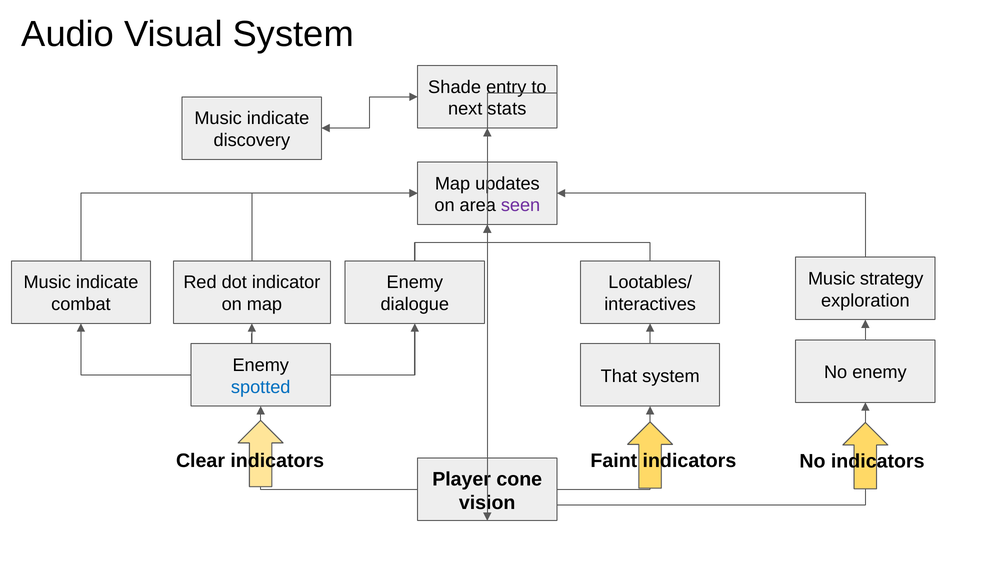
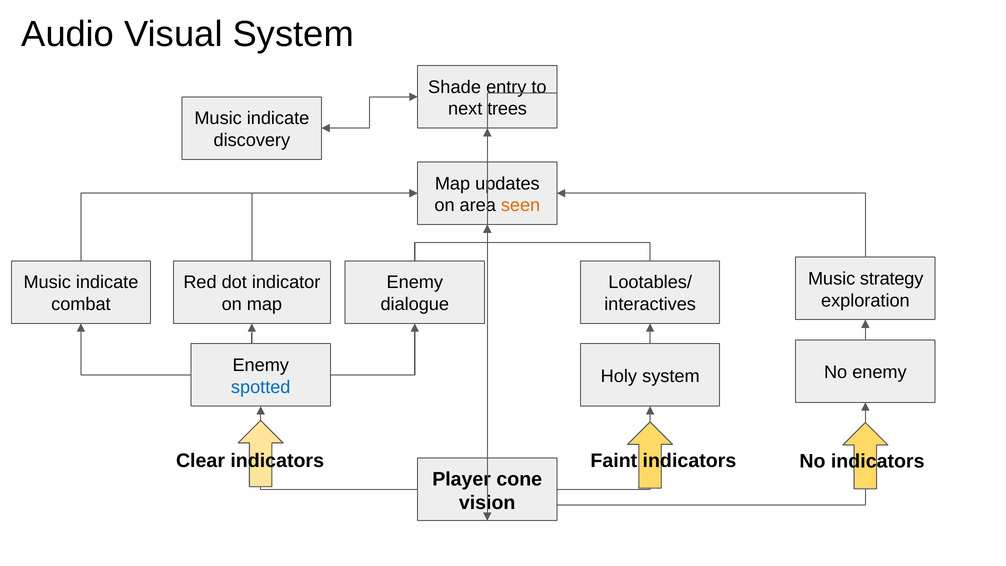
stats: stats -> trees
seen colour: purple -> orange
That: That -> Holy
